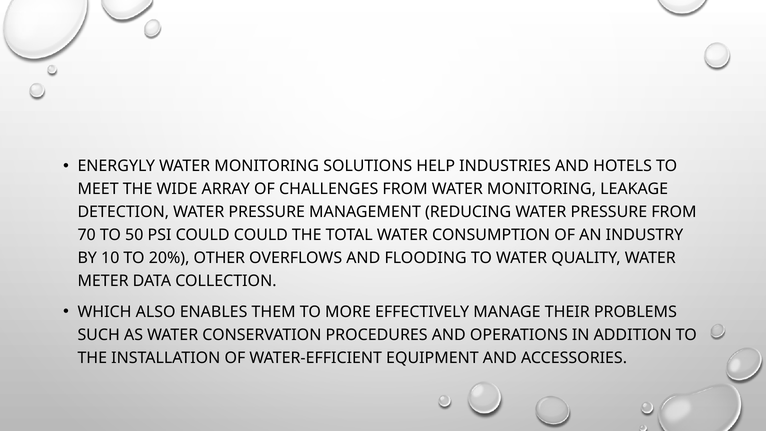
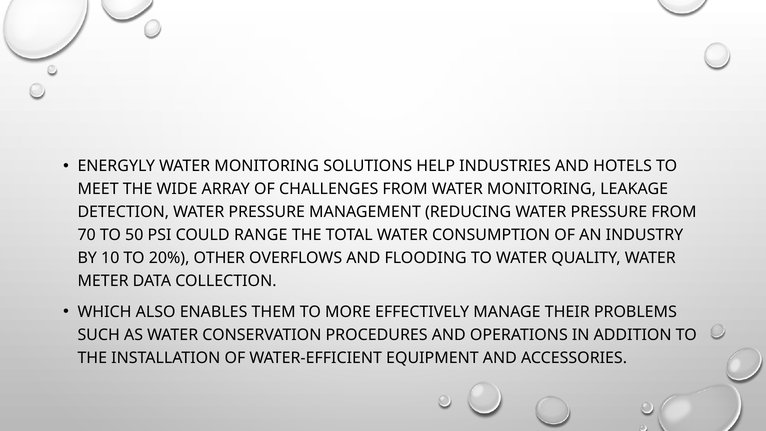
COULD COULD: COULD -> RANGE
